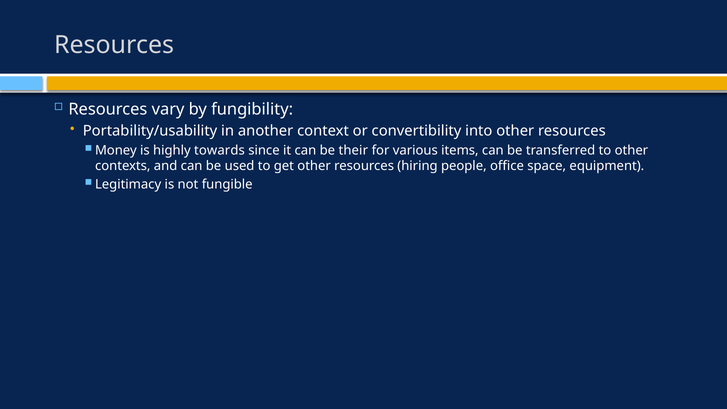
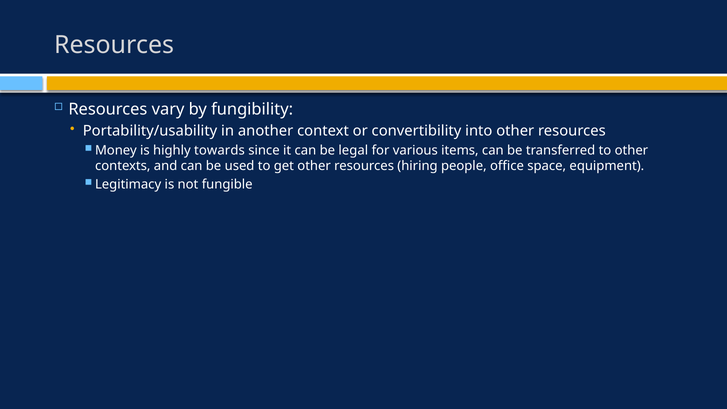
their: their -> legal
